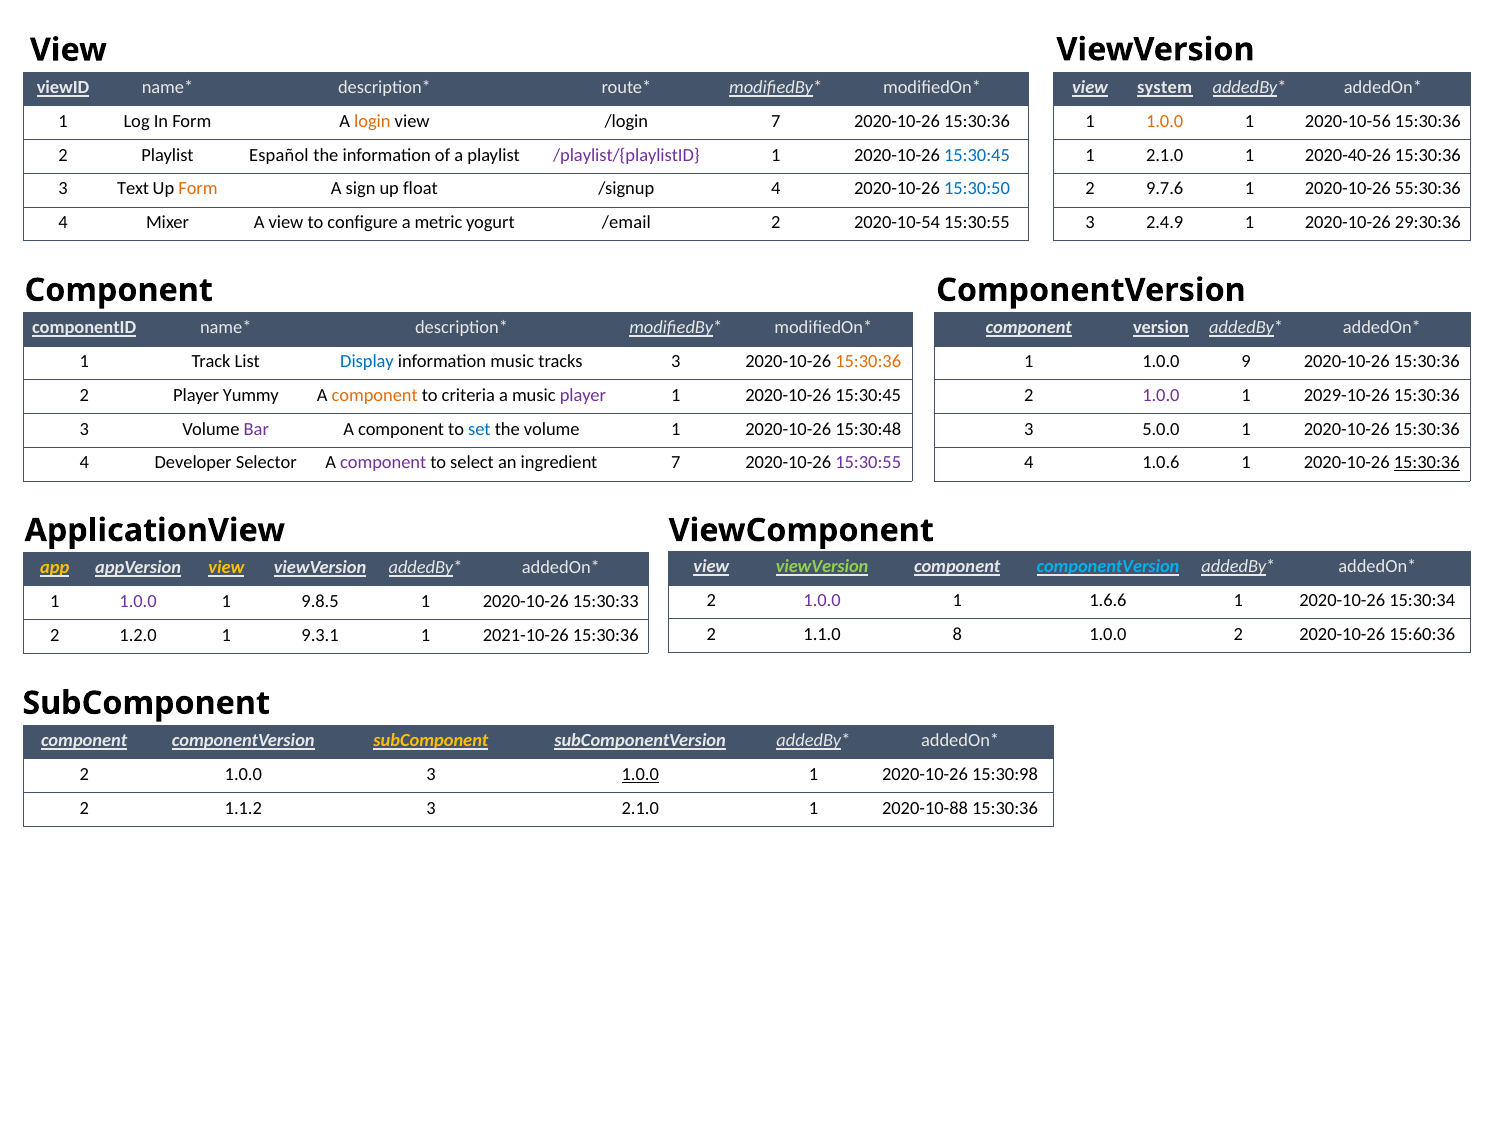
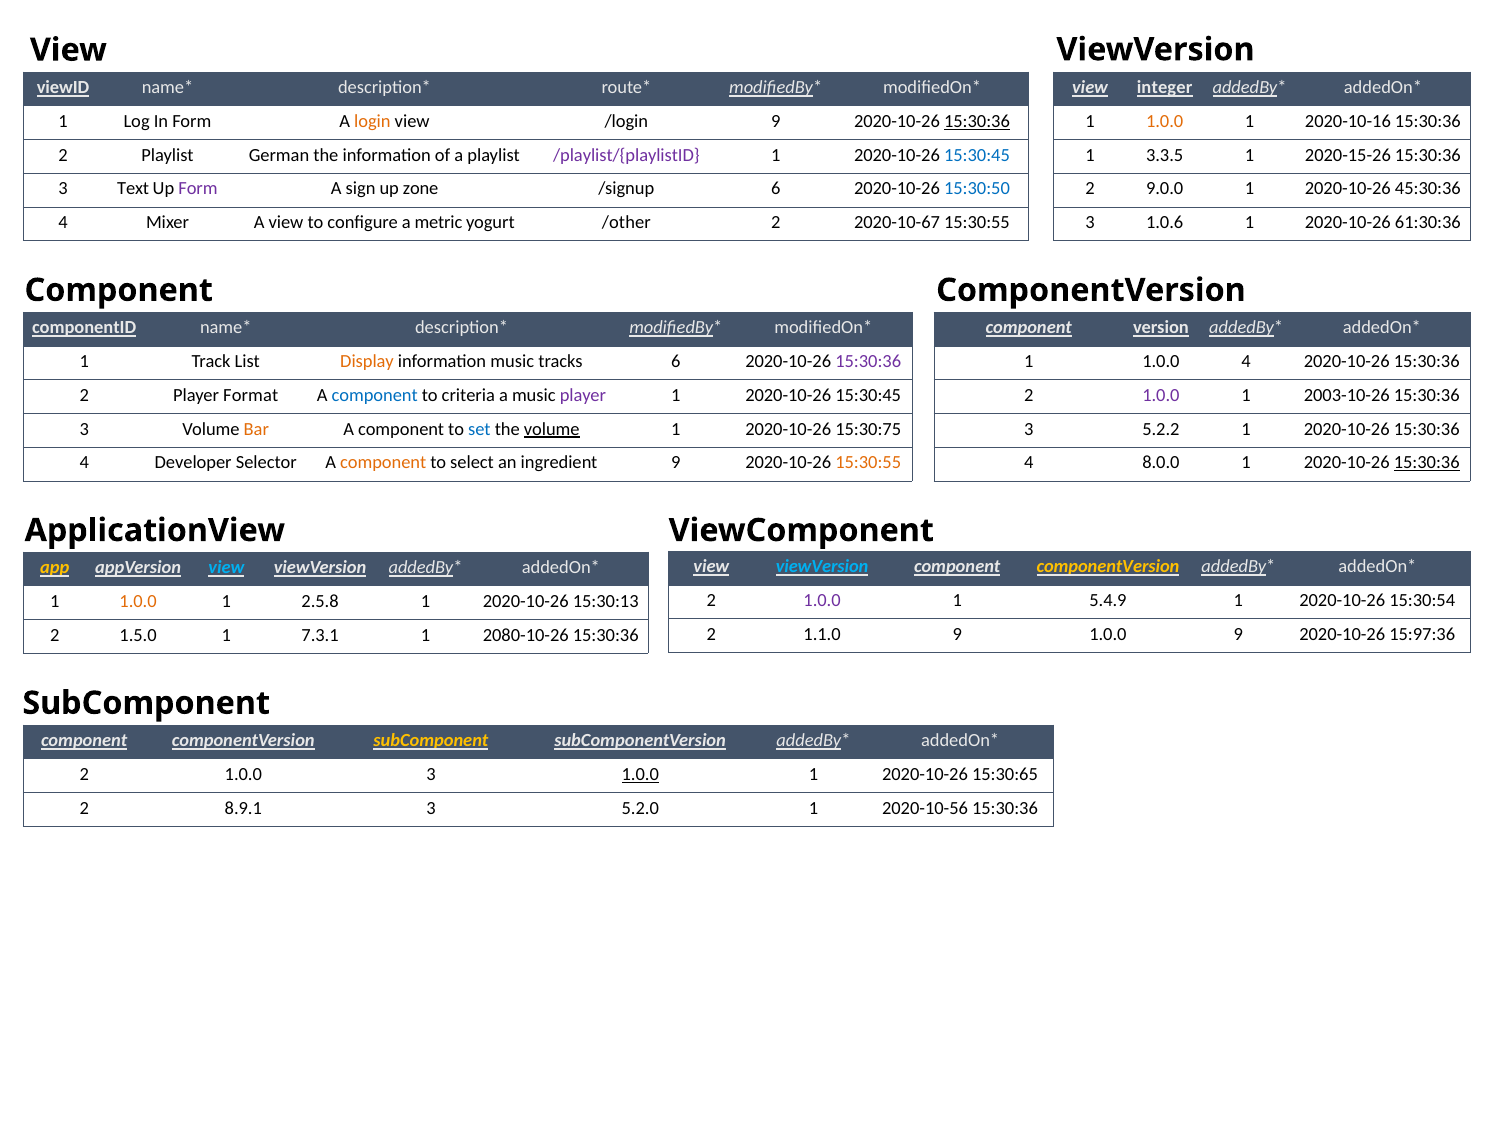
system: system -> integer
/login 7: 7 -> 9
15:30:36 at (977, 121) underline: none -> present
2020-10-56: 2020-10-56 -> 2020-10-16
Español: Español -> German
1 2.1.0: 2.1.0 -> 3.3.5
2020-40-26: 2020-40-26 -> 2020-15-26
Form at (198, 189) colour: orange -> purple
float: float -> zone
/signup 4: 4 -> 6
9.7.6: 9.7.6 -> 9.0.0
55:30:36: 55:30:36 -> 45:30:36
/email: /email -> /other
2020-10-54: 2020-10-54 -> 2020-10-67
2.4.9: 2.4.9 -> 1.0.6
29:30:36: 29:30:36 -> 61:30:36
Display colour: blue -> orange
tracks 3: 3 -> 6
15:30:36 at (868, 362) colour: orange -> purple
1.0.0 9: 9 -> 4
Yummy: Yummy -> Format
component at (375, 395) colour: orange -> blue
2029-10-26: 2029-10-26 -> 2003-10-26
Bar colour: purple -> orange
volume at (552, 429) underline: none -> present
15:30:48: 15:30:48 -> 15:30:75
5.0.0: 5.0.0 -> 5.2.2
component at (383, 463) colour: purple -> orange
ingredient 7: 7 -> 9
15:30:55 at (868, 463) colour: purple -> orange
1.0.6: 1.0.6 -> 8.0.0
viewVersion at (822, 567) colour: light green -> light blue
componentVersion at (1108, 567) colour: light blue -> yellow
view at (226, 568) colour: yellow -> light blue
1.6.6: 1.6.6 -> 5.4.9
15:30:34: 15:30:34 -> 15:30:54
1.0.0 at (138, 601) colour: purple -> orange
9.8.5: 9.8.5 -> 2.5.8
15:30:33: 15:30:33 -> 15:30:13
1.1.0 8: 8 -> 9
1.0.0 2: 2 -> 9
15:60:36: 15:60:36 -> 15:97:36
1.2.0: 1.2.0 -> 1.5.0
9.3.1: 9.3.1 -> 7.3.1
2021-10-26: 2021-10-26 -> 2080-10-26
15:30:98: 15:30:98 -> 15:30:65
1.1.2: 1.1.2 -> 8.9.1
3 2.1.0: 2.1.0 -> 5.2.0
2020-10-88: 2020-10-88 -> 2020-10-56
